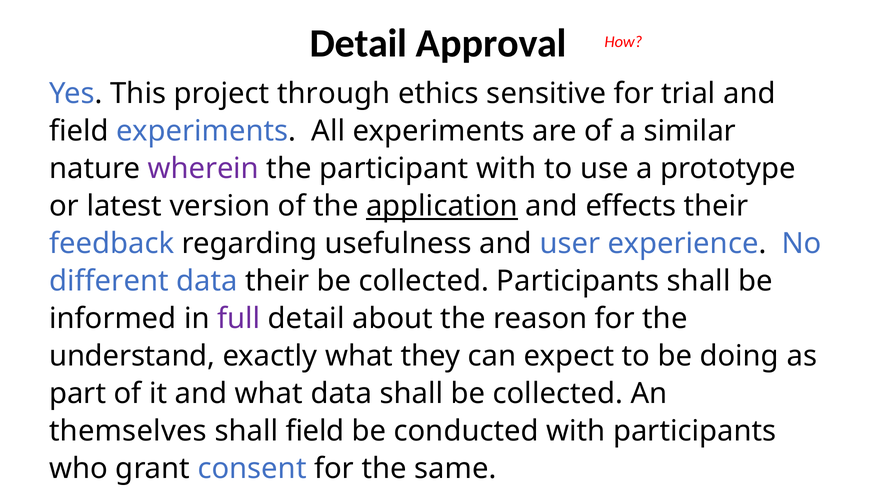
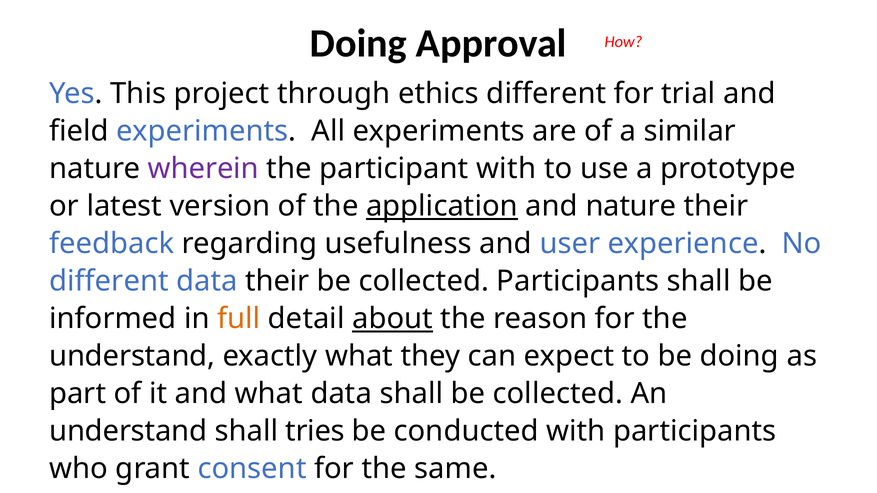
Detail at (358, 43): Detail -> Doing
ethics sensitive: sensitive -> different
and effects: effects -> nature
full colour: purple -> orange
about underline: none -> present
themselves at (128, 432): themselves -> understand
shall field: field -> tries
